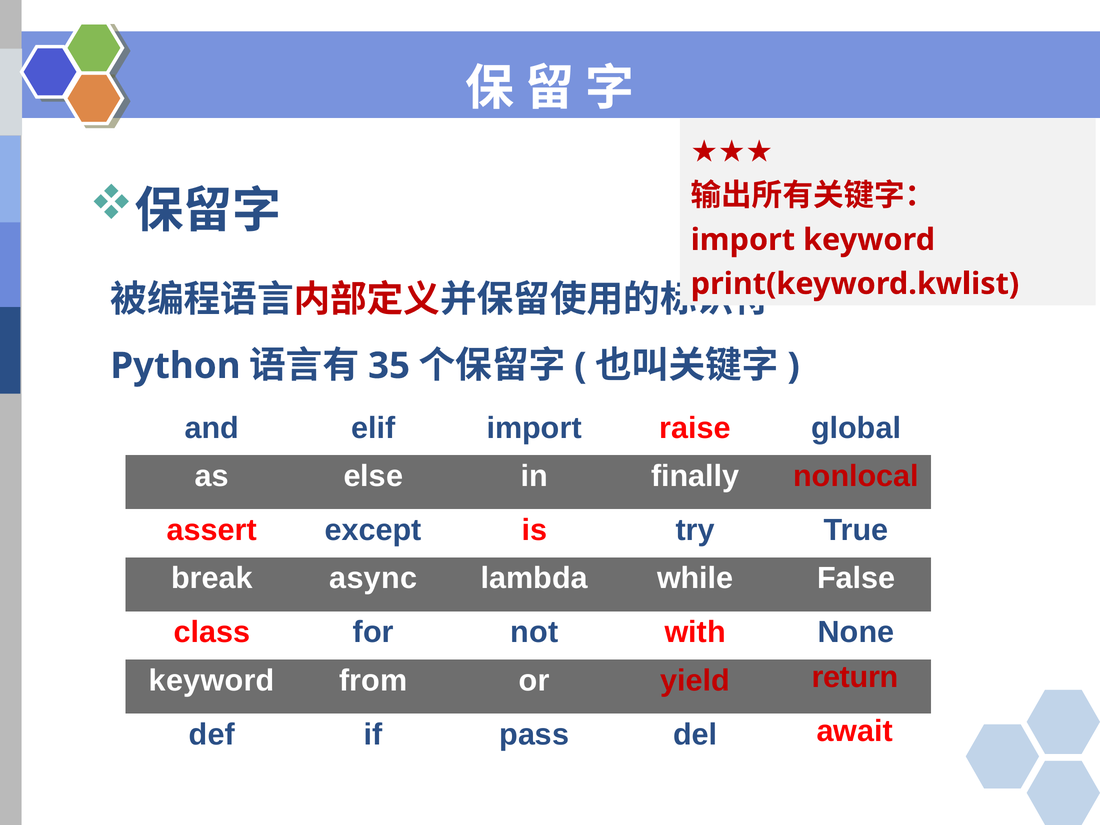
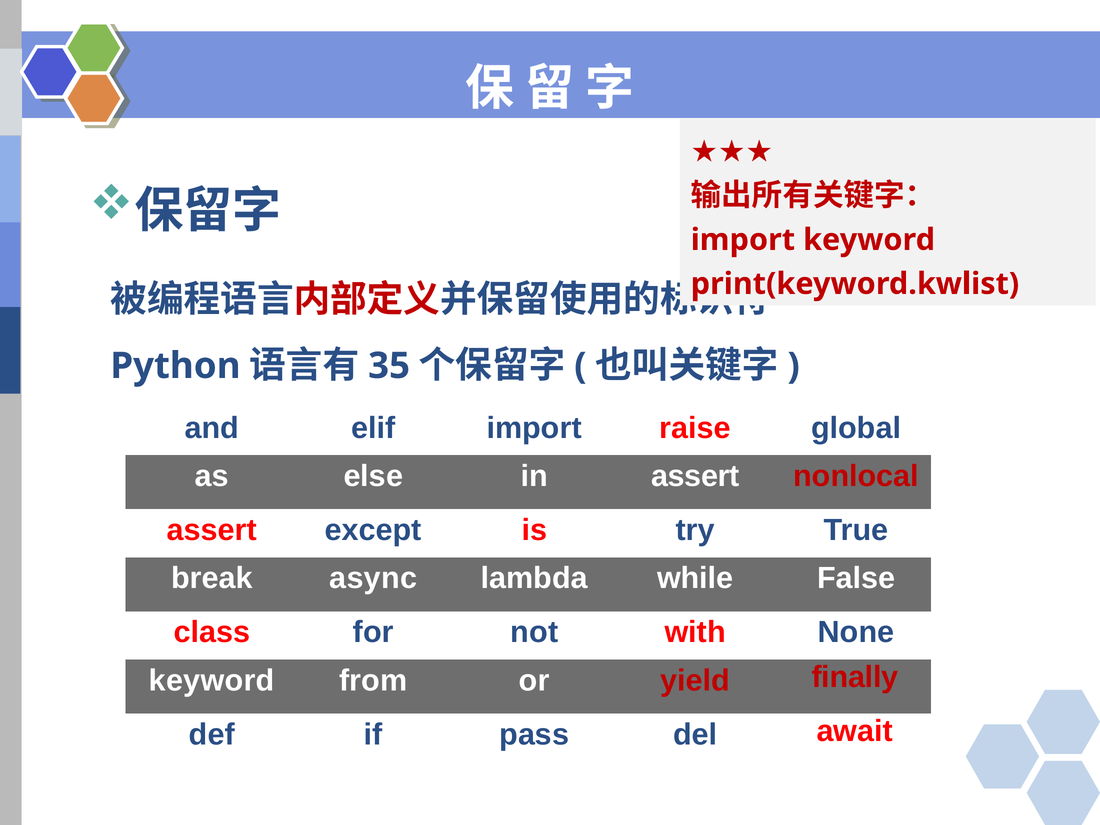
in finally: finally -> assert
return: return -> finally
